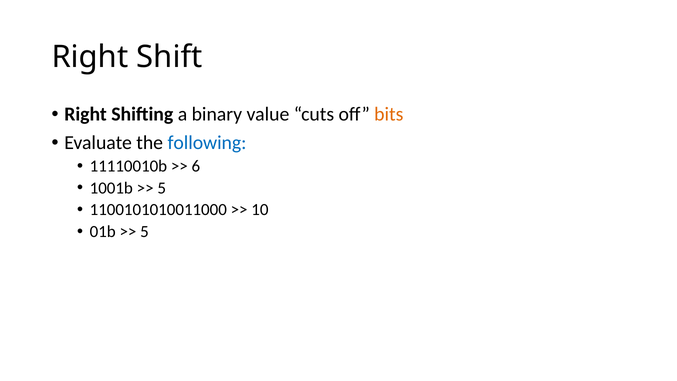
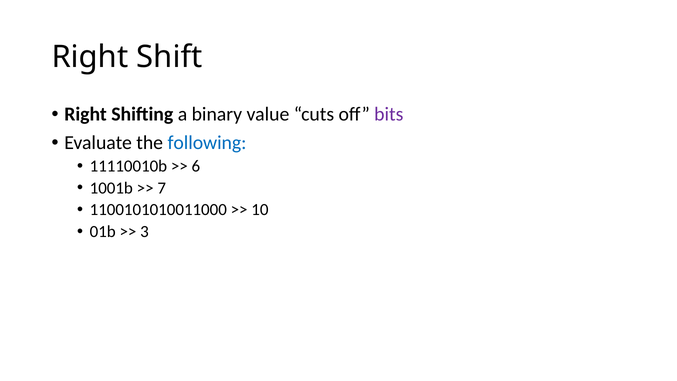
bits colour: orange -> purple
5 at (162, 188): 5 -> 7
5 at (144, 231): 5 -> 3
